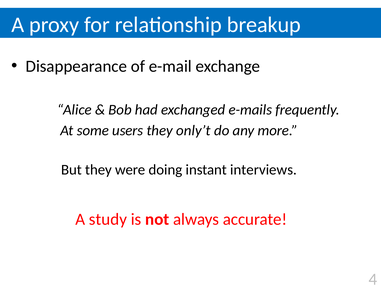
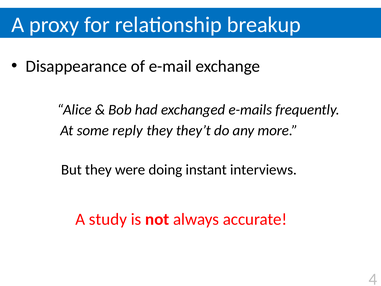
users: users -> reply
only’t: only’t -> they’t
